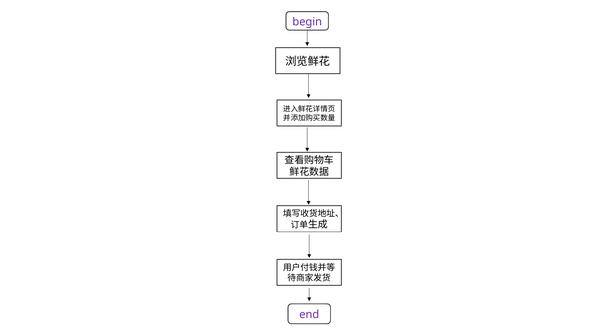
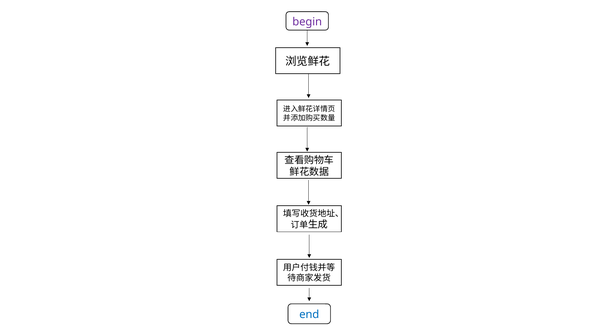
end colour: purple -> blue
